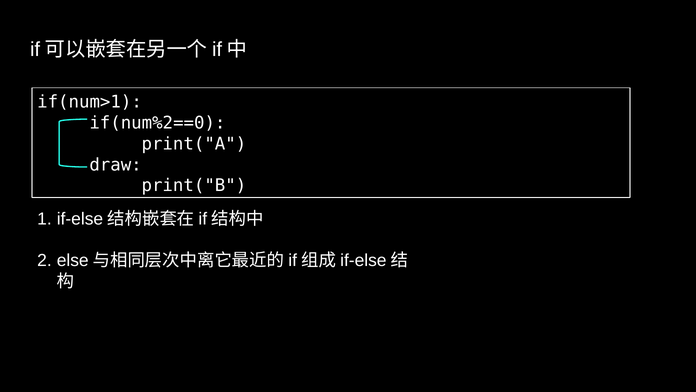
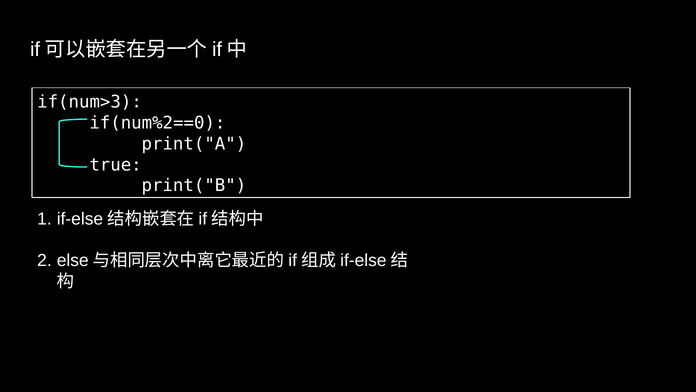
if(num>1: if(num>1 -> if(num>3
draw: draw -> true
